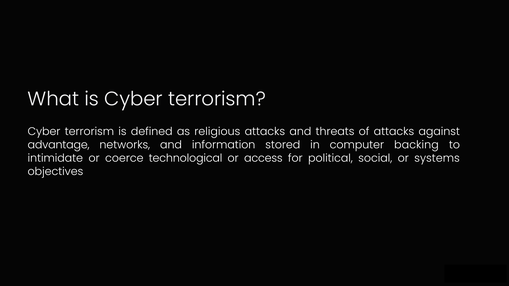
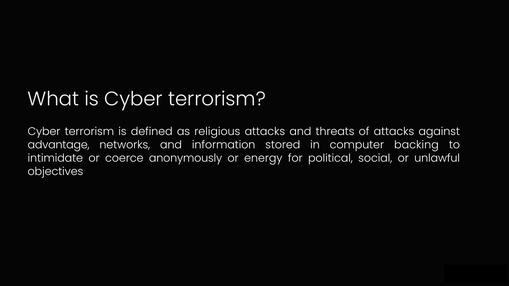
technological: technological -> anonymously
access: access -> energy
systems: systems -> unlawful
